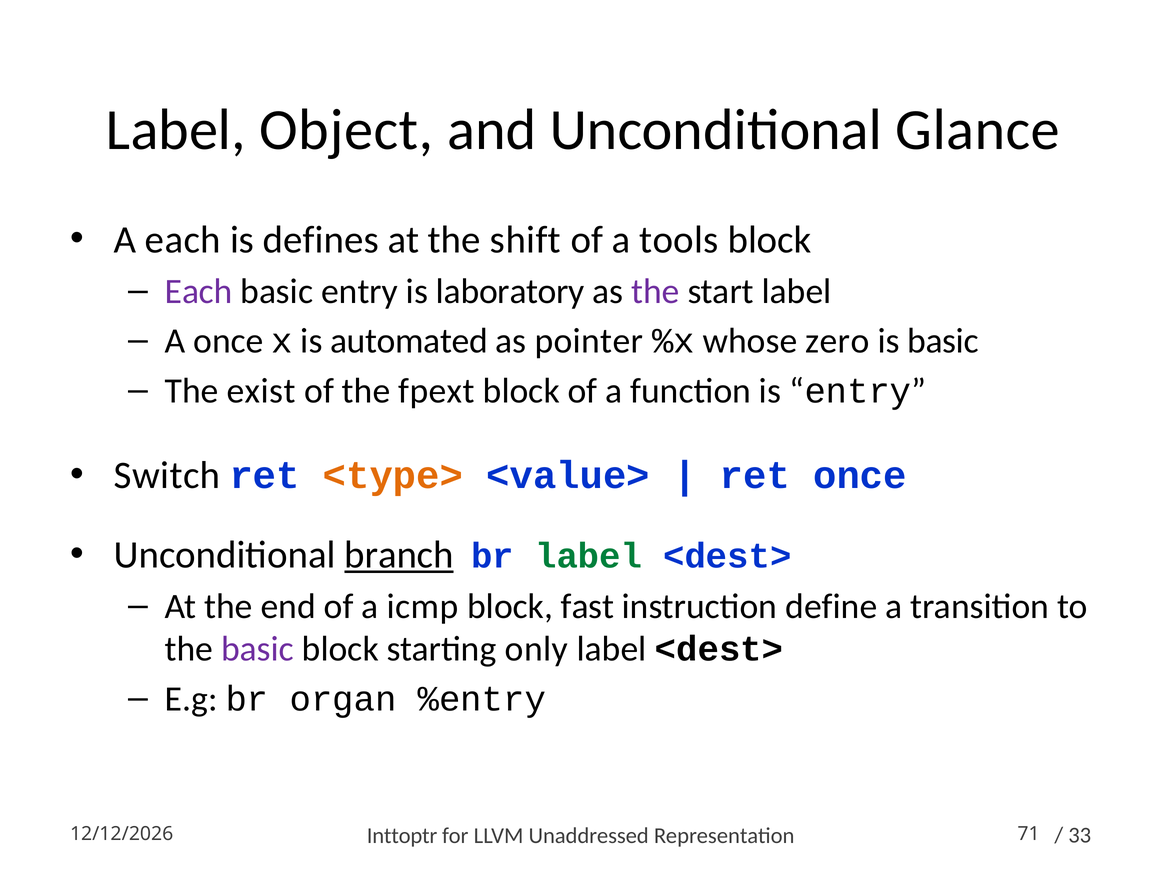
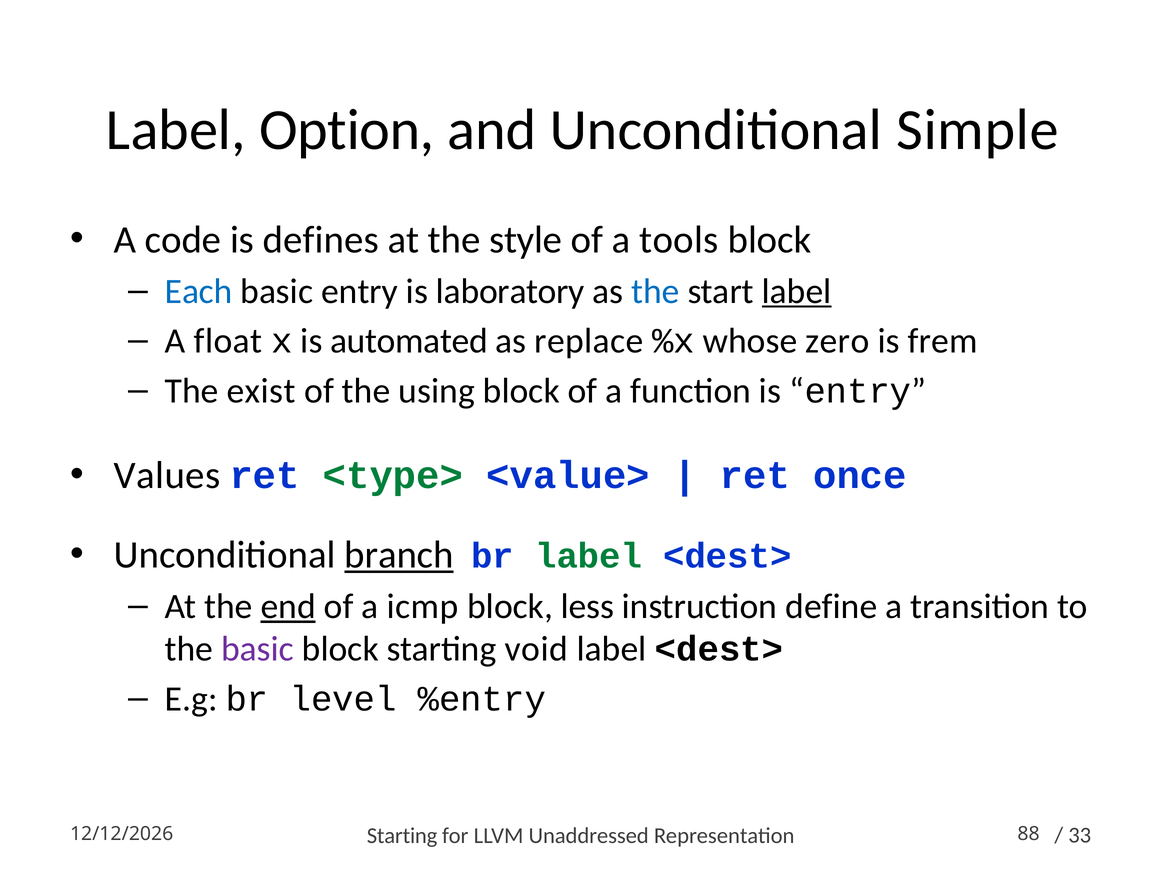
Object: Object -> Option
Glance: Glance -> Simple
A each: each -> code
shift: shift -> style
Each at (199, 291) colour: purple -> blue
the at (655, 291) colour: purple -> blue
label at (797, 291) underline: none -> present
A once: once -> float
pointer: pointer -> replace
is basic: basic -> frem
fpext: fpext -> using
Switch: Switch -> Values
<type> colour: orange -> green
end underline: none -> present
fast: fast -> less
only: only -> void
organ: organ -> level
Inttoptr at (402, 836): Inttoptr -> Starting
71: 71 -> 88
